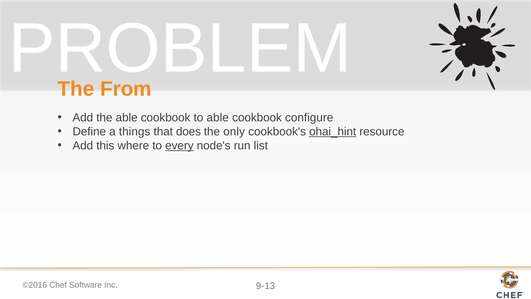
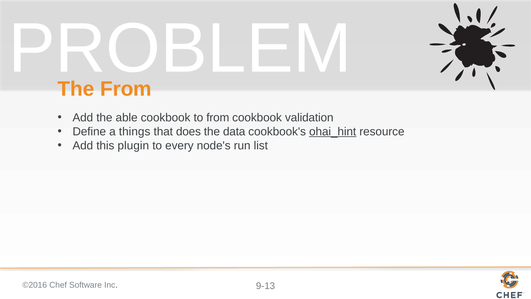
to able: able -> from
configure: configure -> validation
only: only -> data
where: where -> plugin
every underline: present -> none
